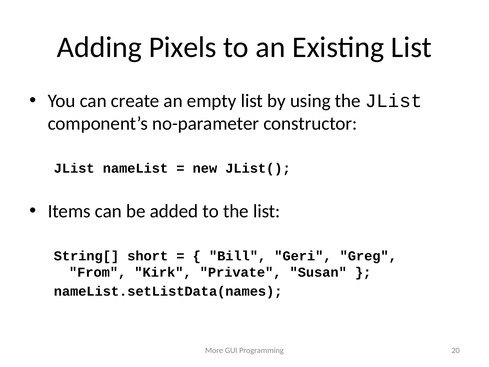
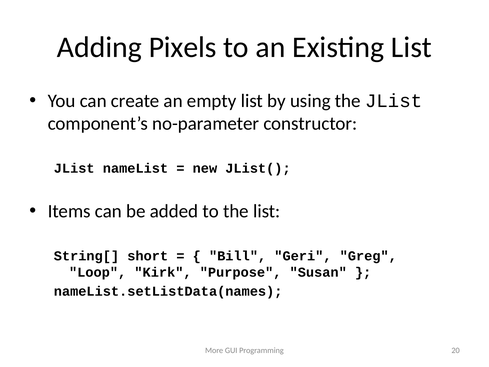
From: From -> Loop
Private: Private -> Purpose
